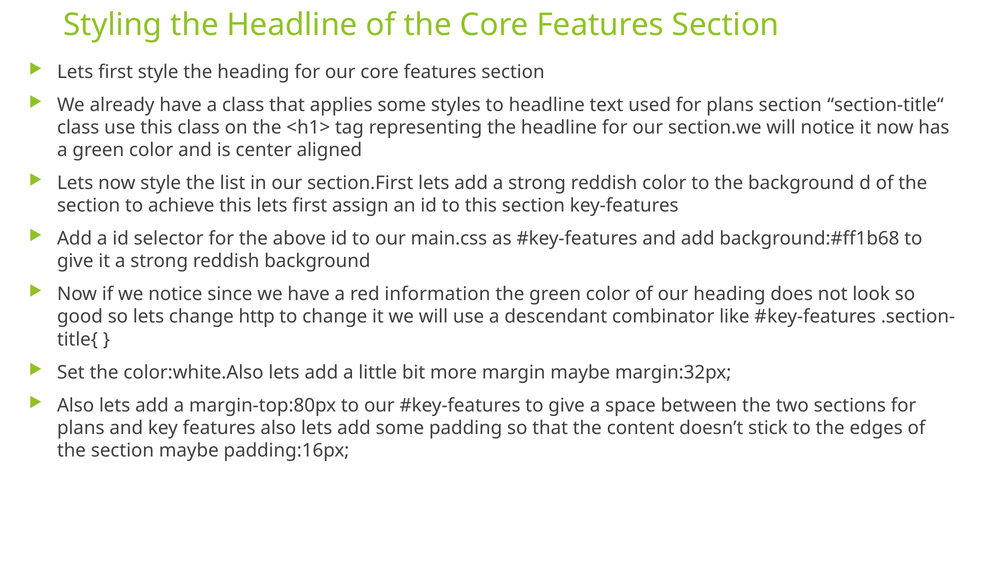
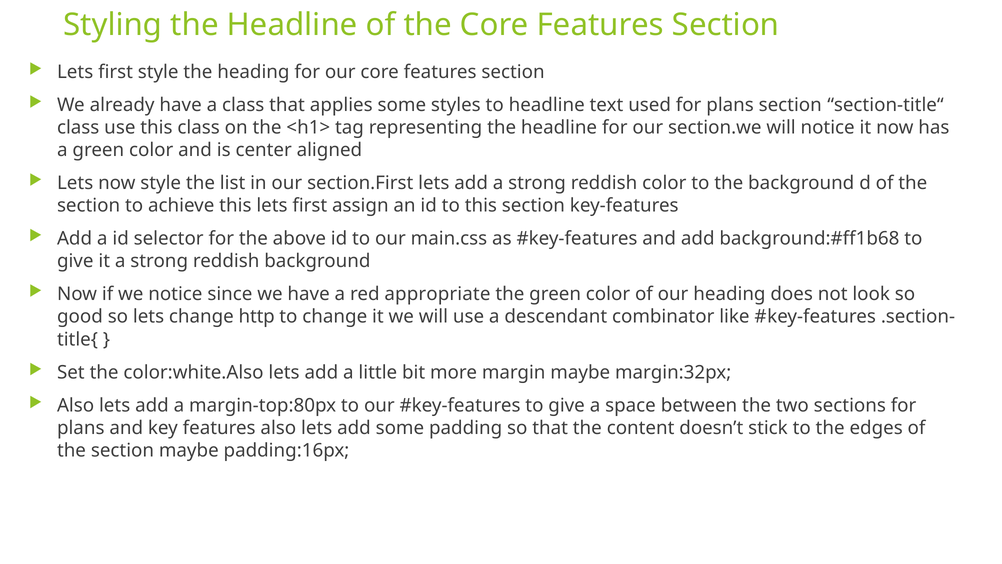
information: information -> appropriate
